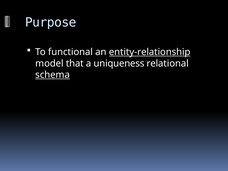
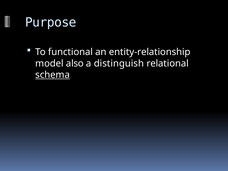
entity-relationship underline: present -> none
that: that -> also
uniqueness: uniqueness -> distinguish
